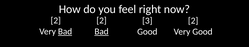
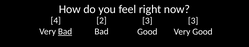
2 at (56, 21): 2 -> 4
2 at (193, 21): 2 -> 3
Bad at (102, 31) underline: present -> none
